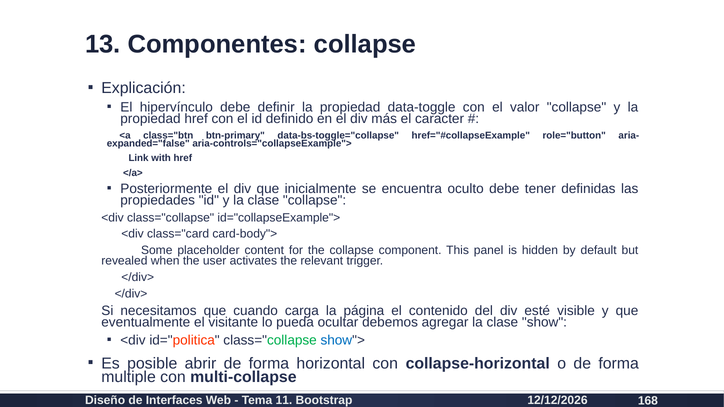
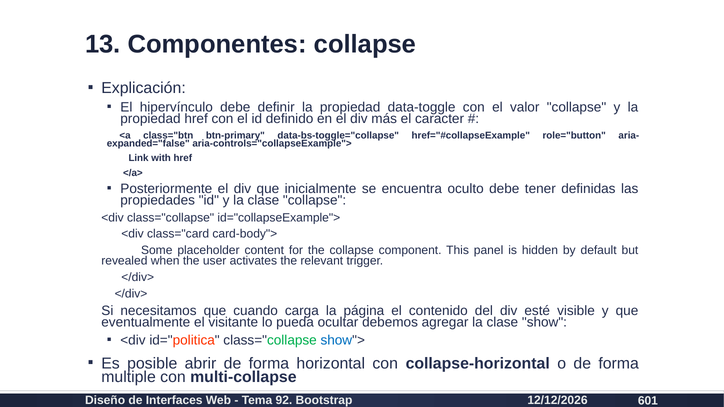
11: 11 -> 92
168: 168 -> 601
